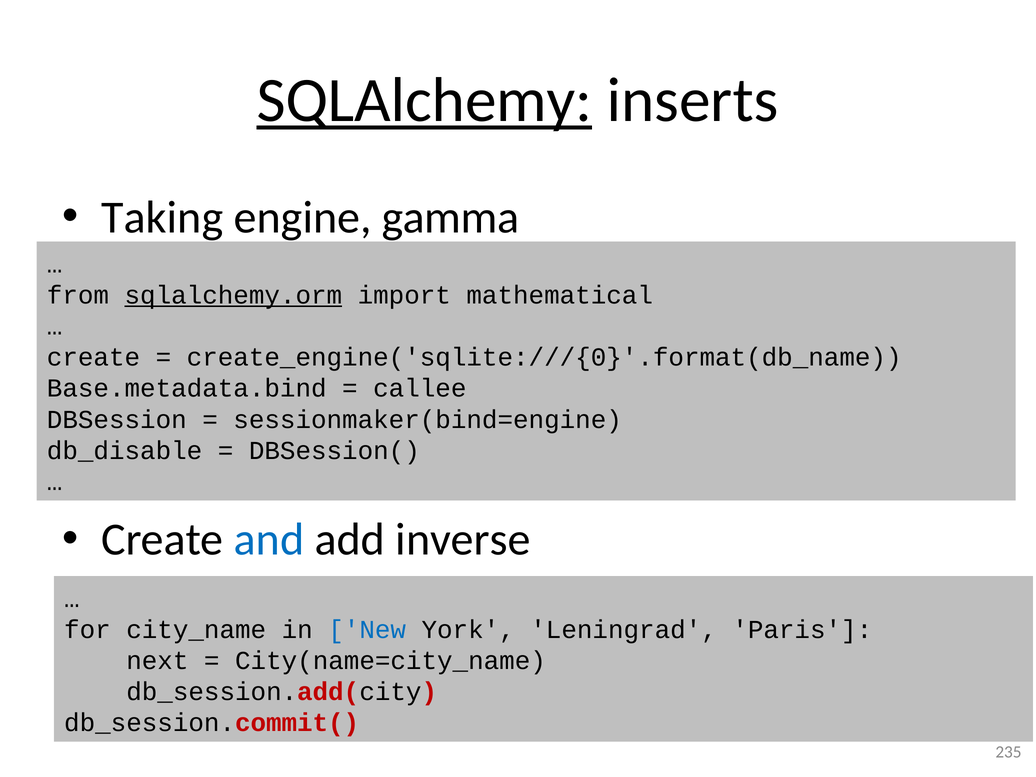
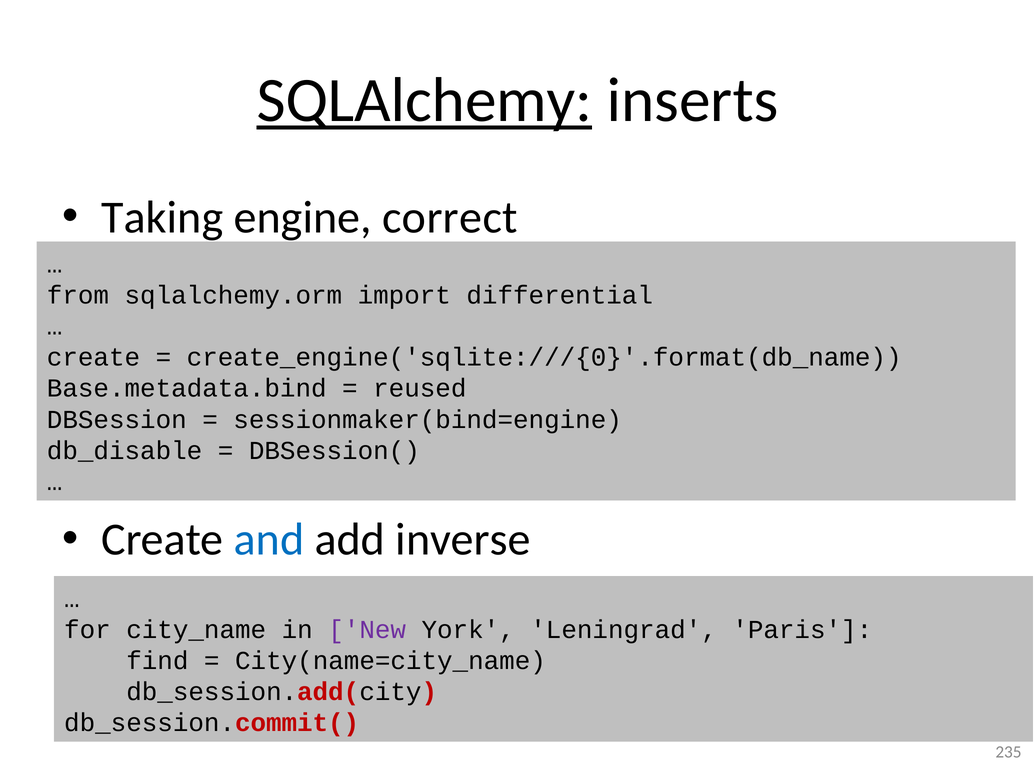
gamma: gamma -> correct
sqlalchemy.orm underline: present -> none
mathematical: mathematical -> differential
callee: callee -> reused
New colour: blue -> purple
next: next -> find
